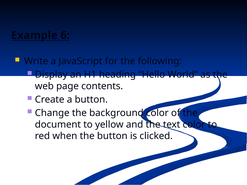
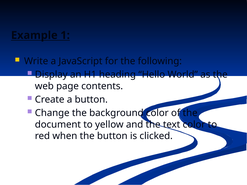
6: 6 -> 1
